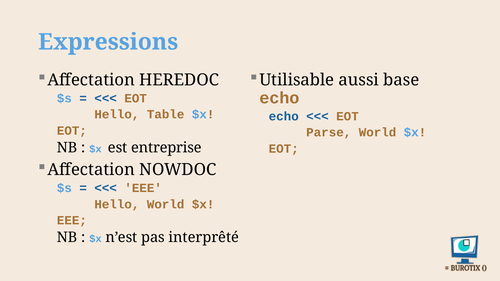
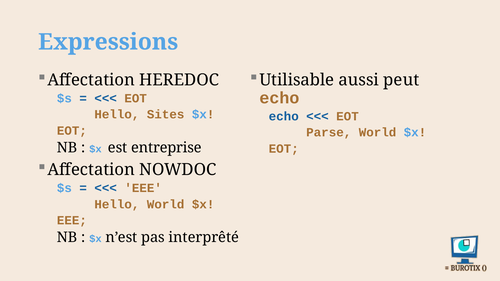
base: base -> peut
Table: Table -> Sites
